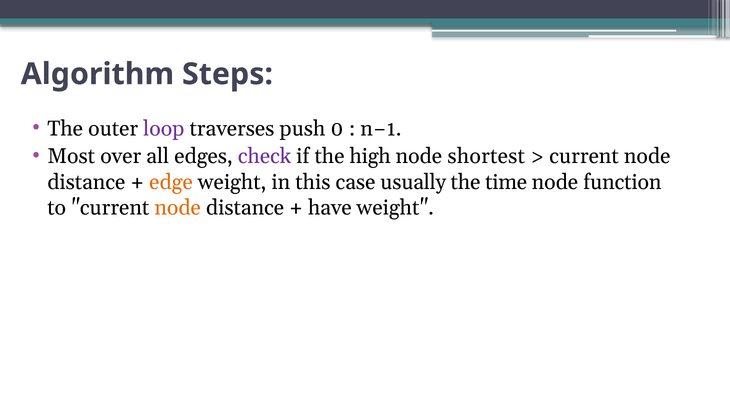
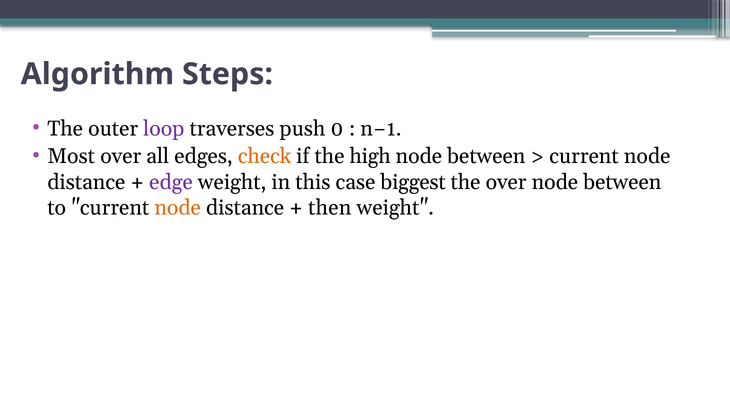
check colour: purple -> orange
shortest at (486, 156): shortest -> between
edge colour: orange -> purple
usually: usually -> biggest
the time: time -> over
function at (622, 182): function -> between
have: have -> then
